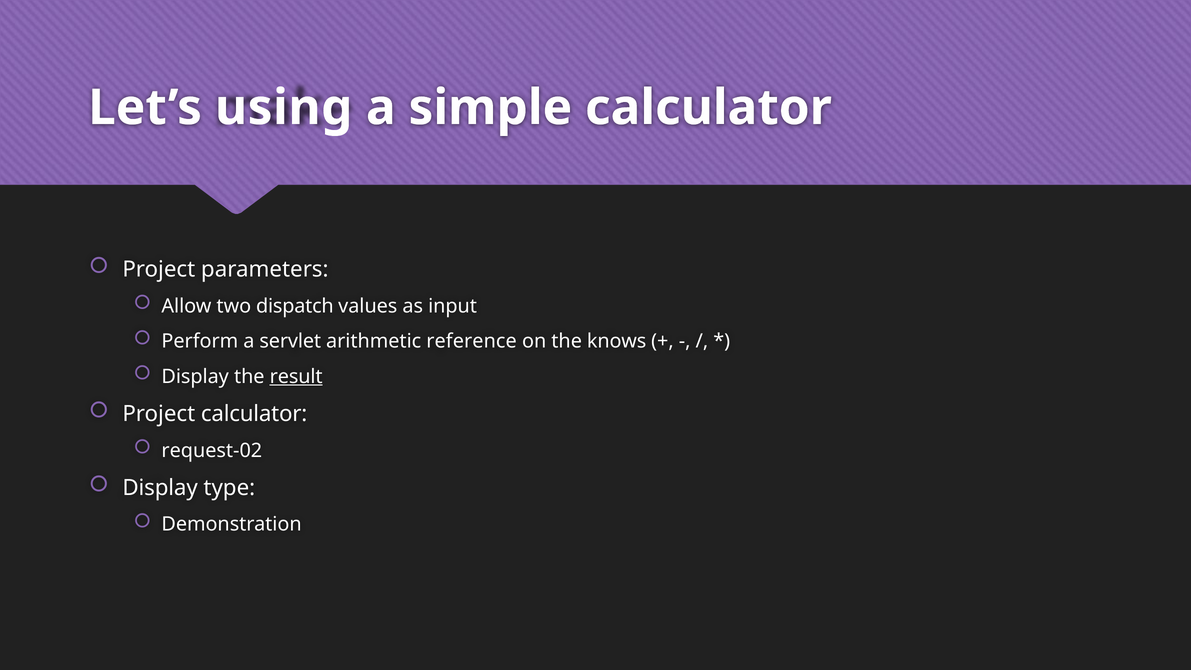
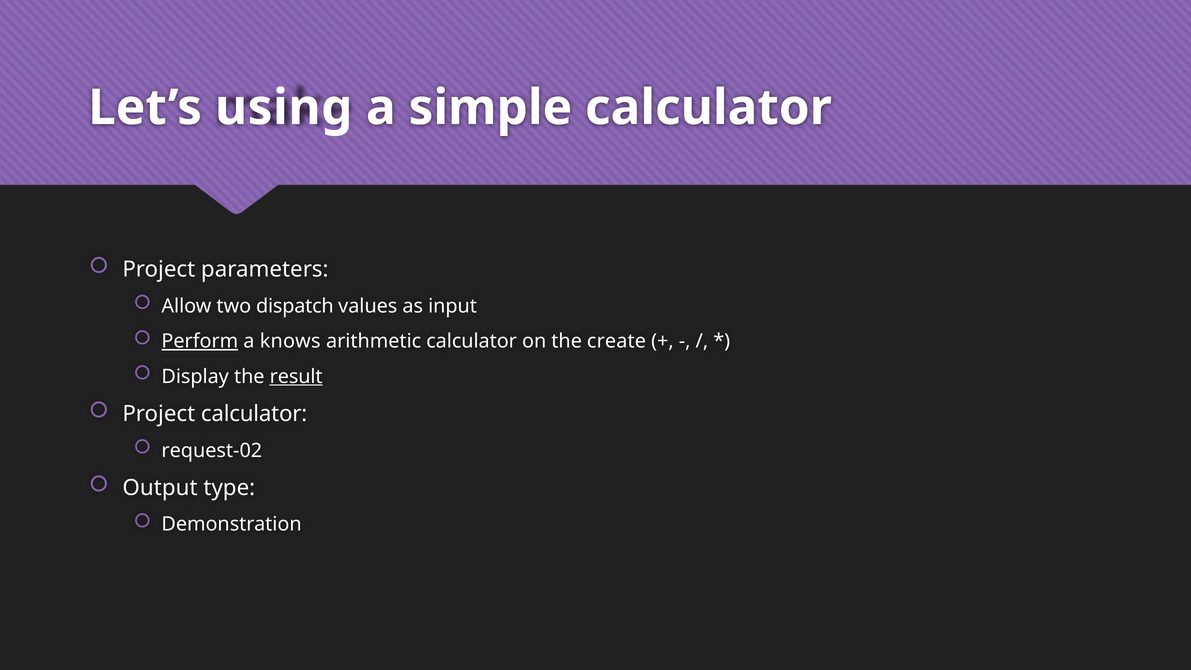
Perform underline: none -> present
servlet: servlet -> knows
arithmetic reference: reference -> calculator
knows: knows -> create
Display at (160, 488): Display -> Output
